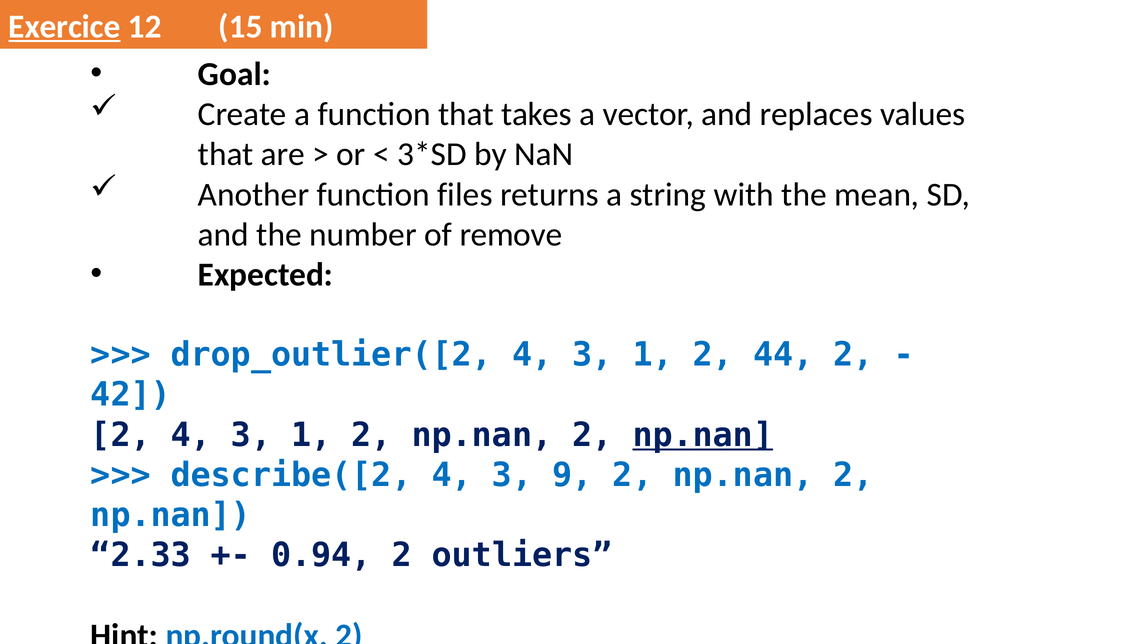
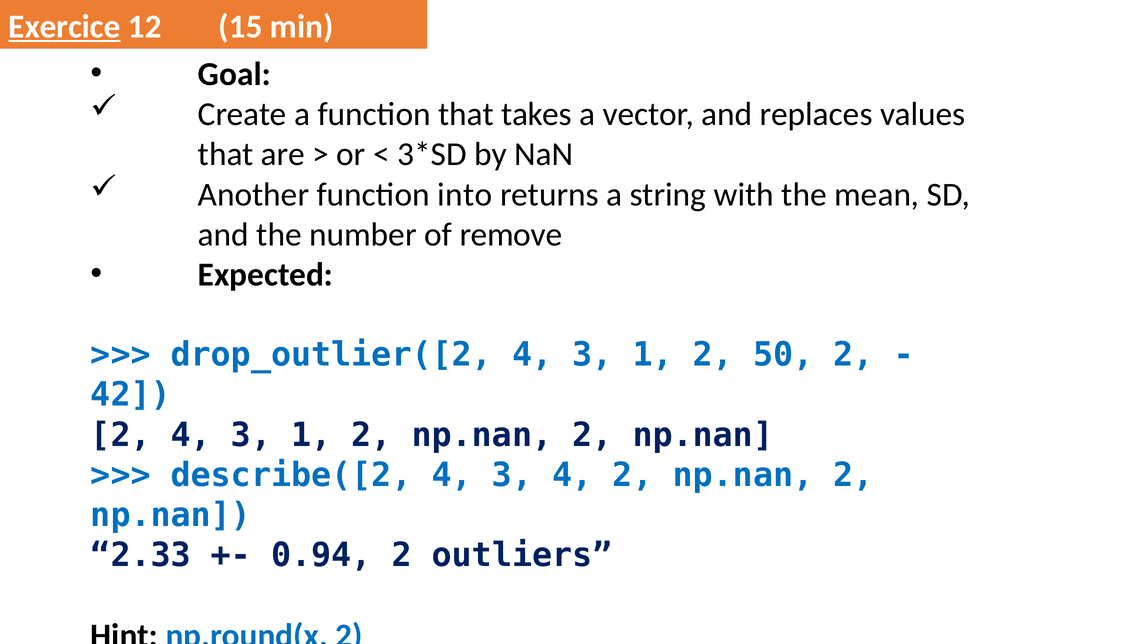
files: files -> into
44: 44 -> 50
np.nan at (703, 435) underline: present -> none
3 9: 9 -> 4
